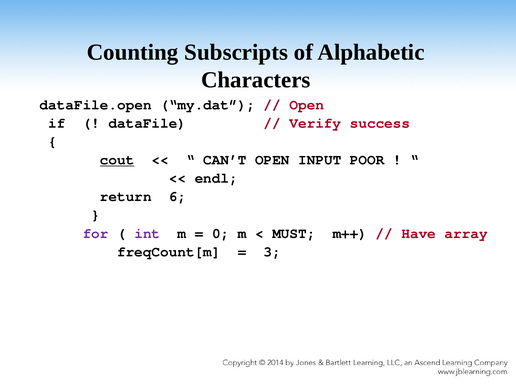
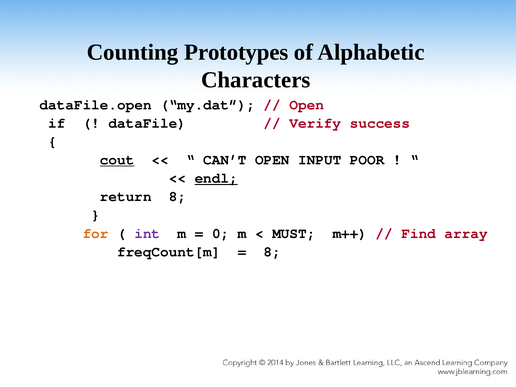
Subscripts: Subscripts -> Prototypes
endl underline: none -> present
return 6: 6 -> 8
for colour: purple -> orange
Have: Have -> Find
3 at (272, 252): 3 -> 8
